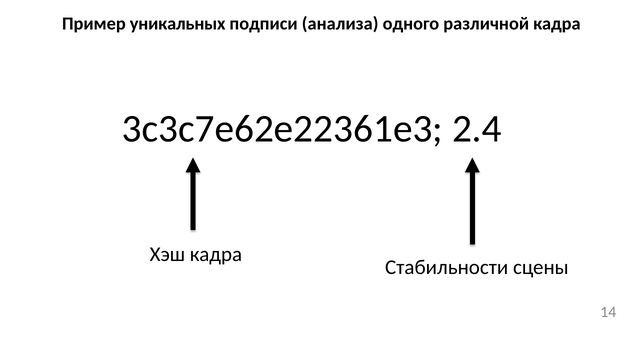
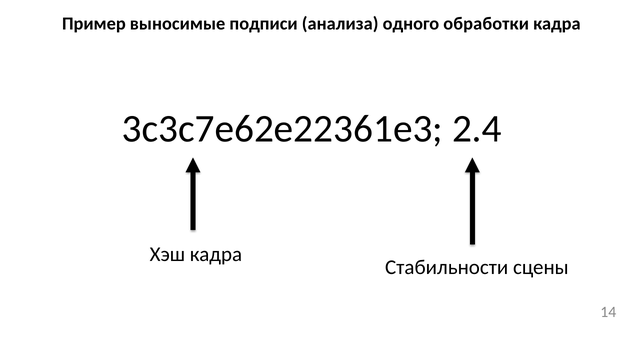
уникальных: уникальных -> выносимые
различной: различной -> обработки
